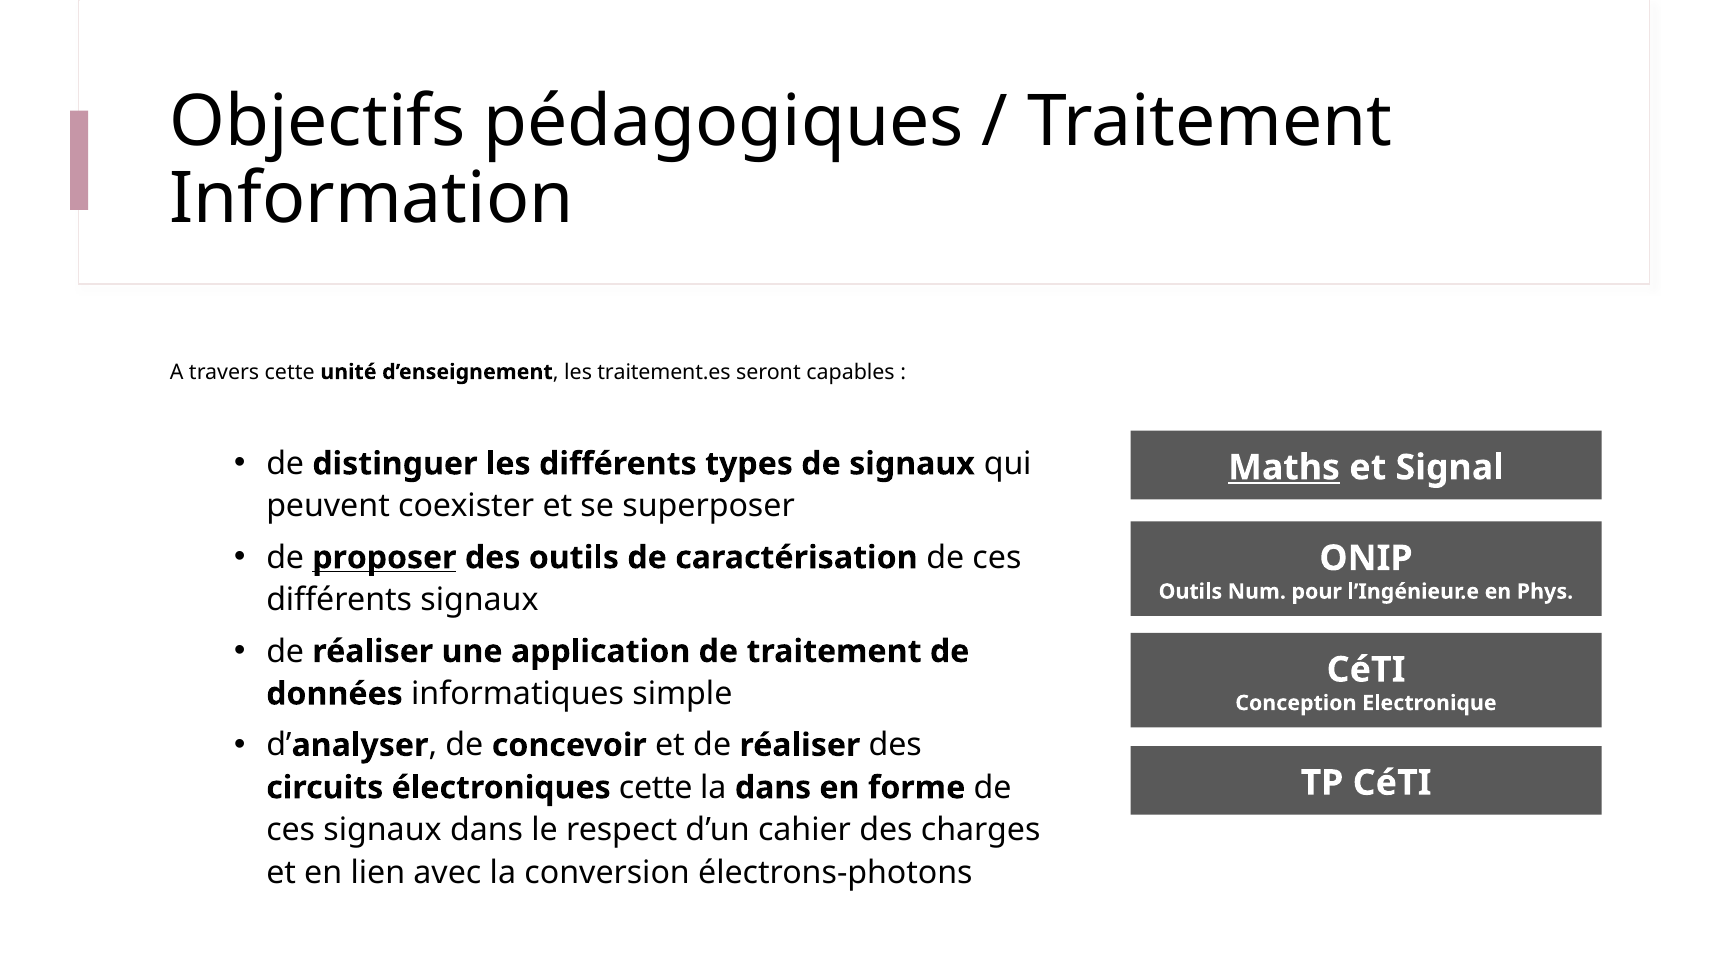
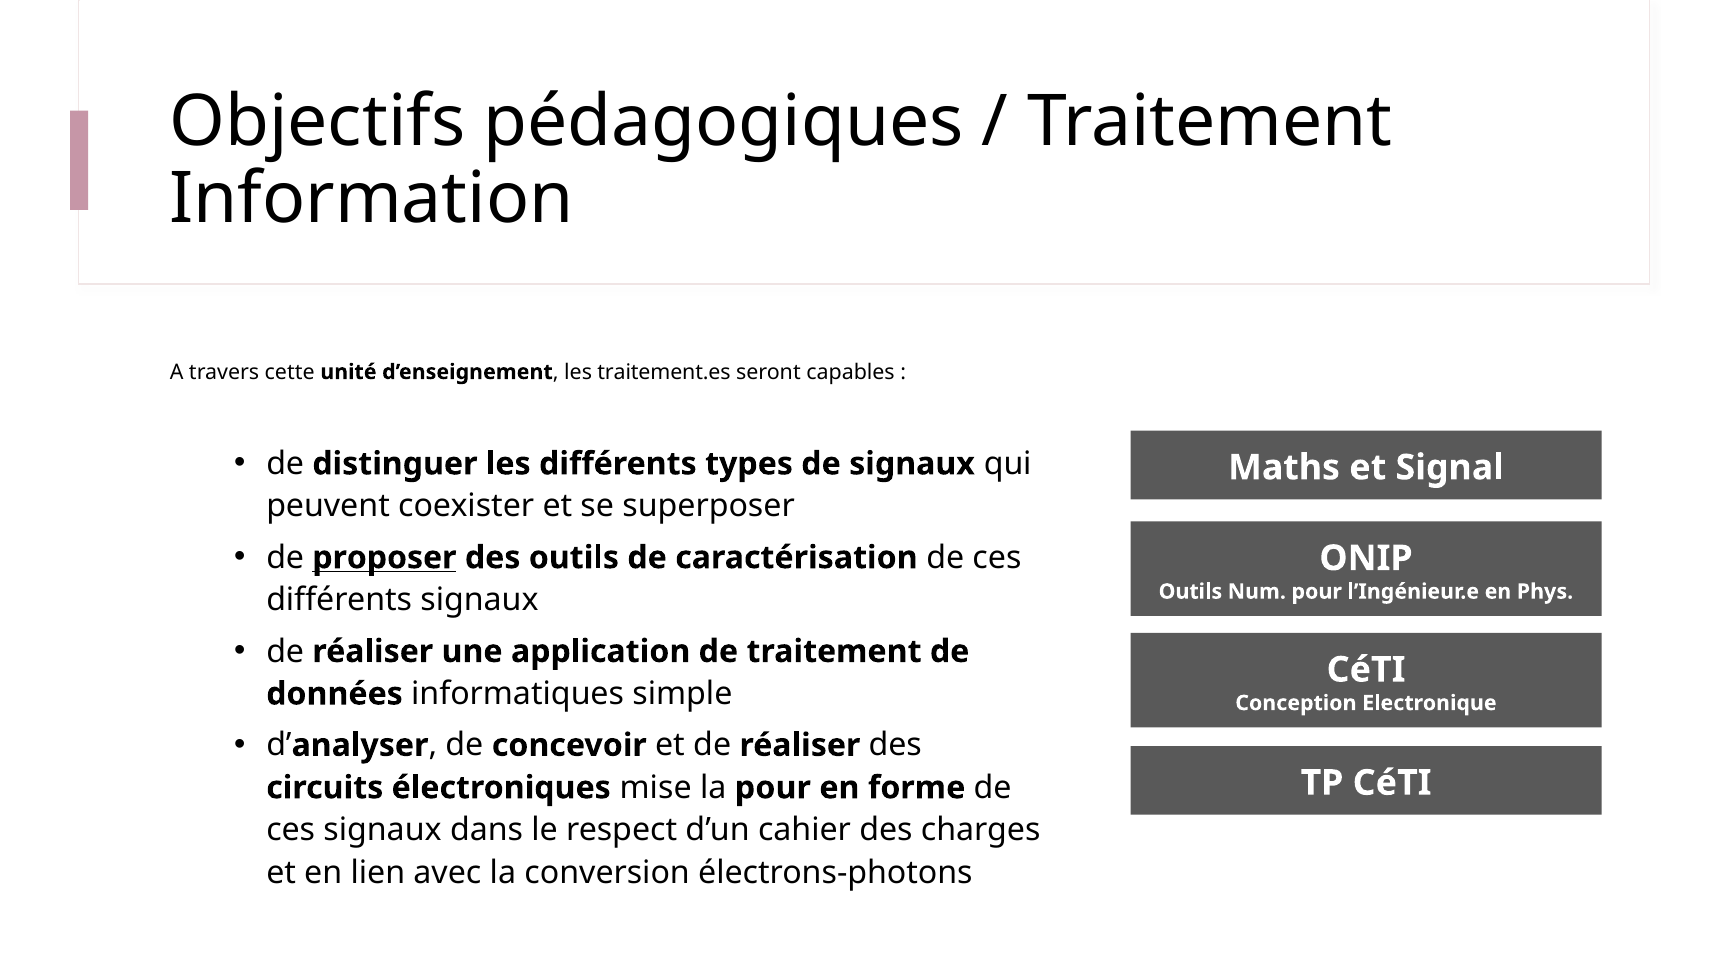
Maths underline: present -> none
électroniques cette: cette -> mise
la dans: dans -> pour
